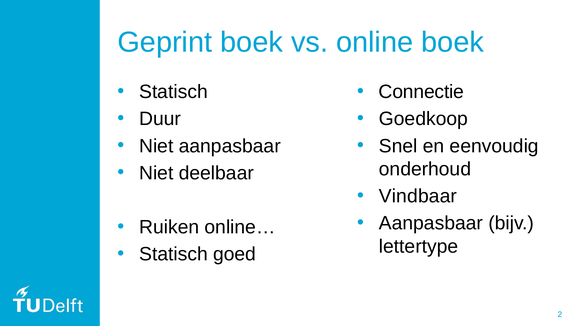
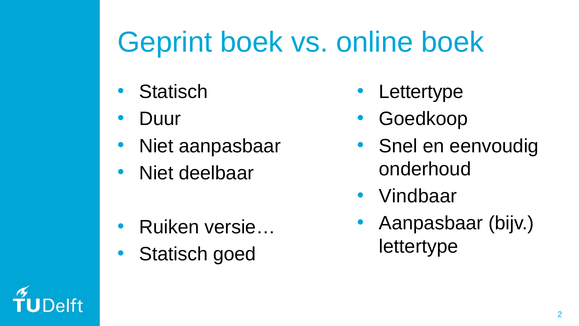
Connectie at (421, 92): Connectie -> Lettertype
online…: online… -> versie…
